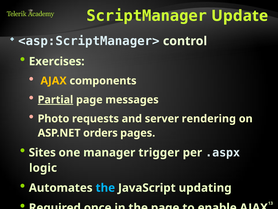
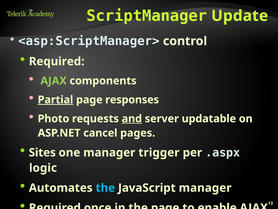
Exercises at (57, 61): Exercises -> Required
AJAX at (54, 81) colour: yellow -> light green
messages: messages -> responses
and underline: none -> present
rendering: rendering -> updatable
orders: orders -> cancel
JavaScript updating: updating -> manager
